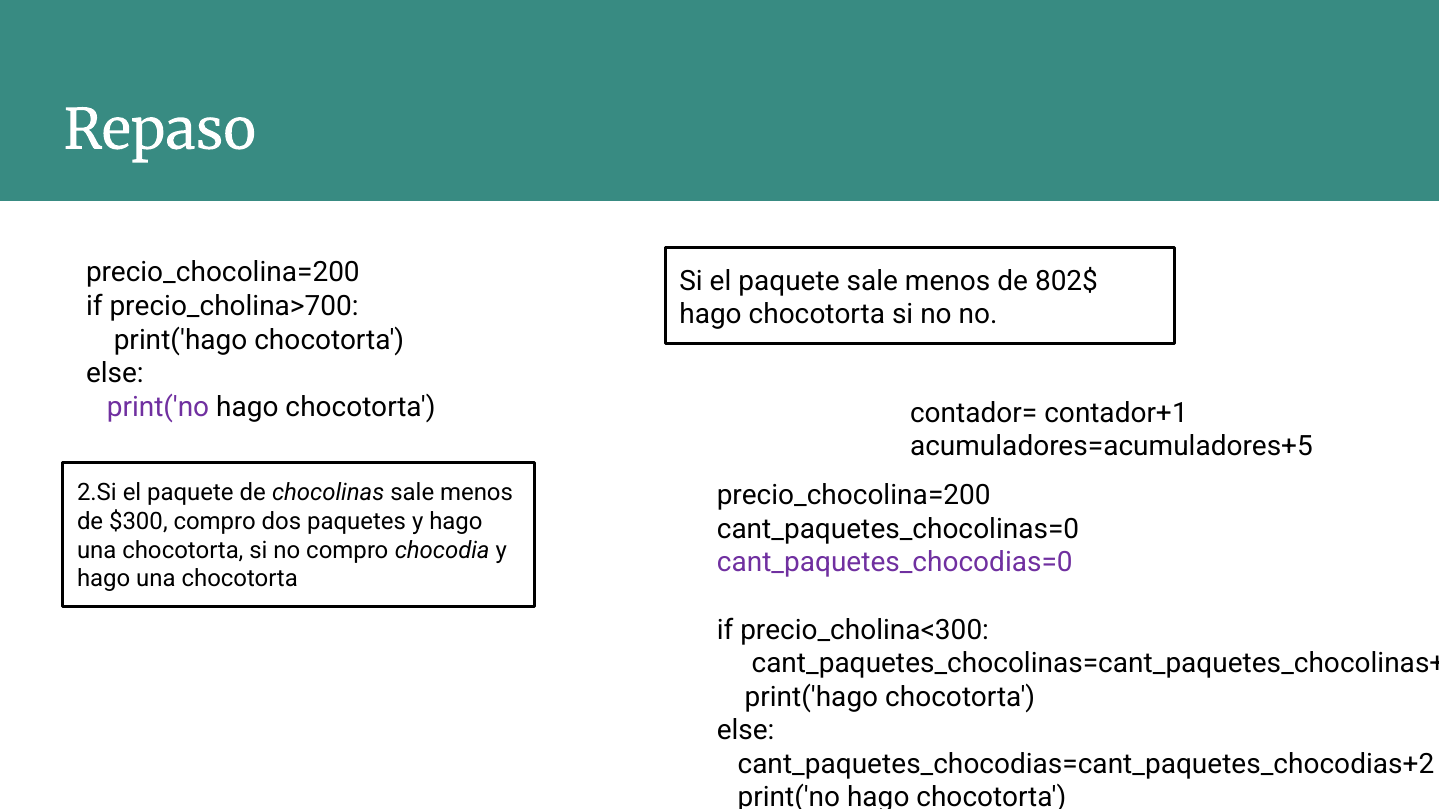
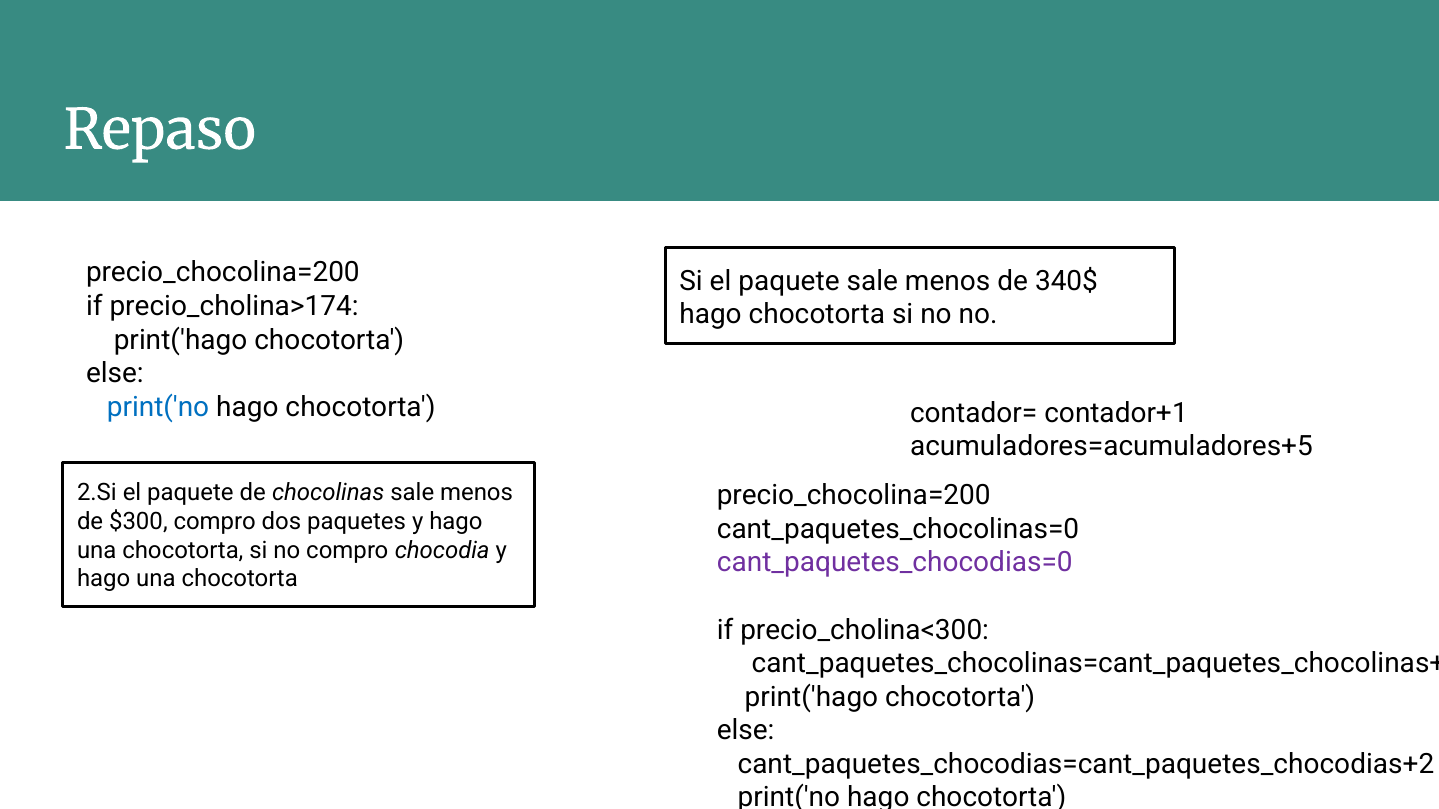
802$: 802$ -> 340$
precio_cholina>700: precio_cholina>700 -> precio_cholina>174
print('no at (158, 407) colour: purple -> blue
